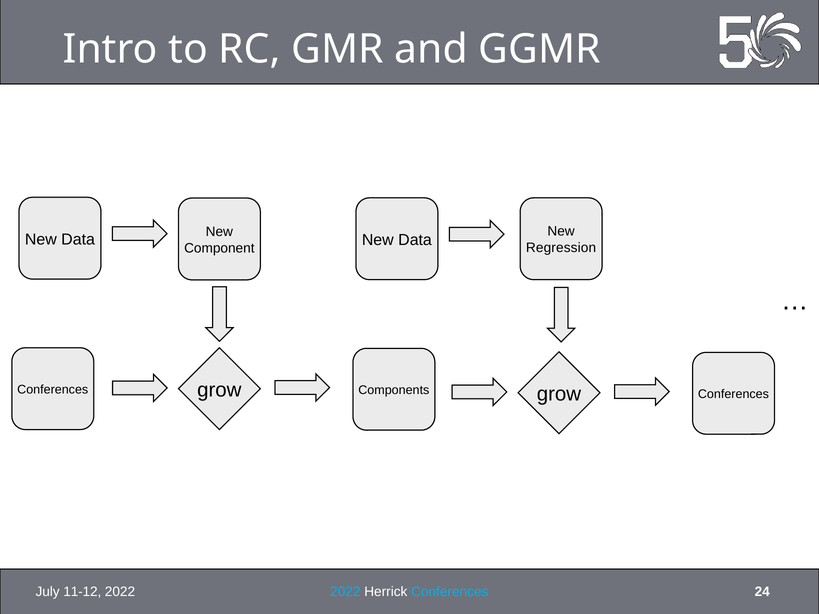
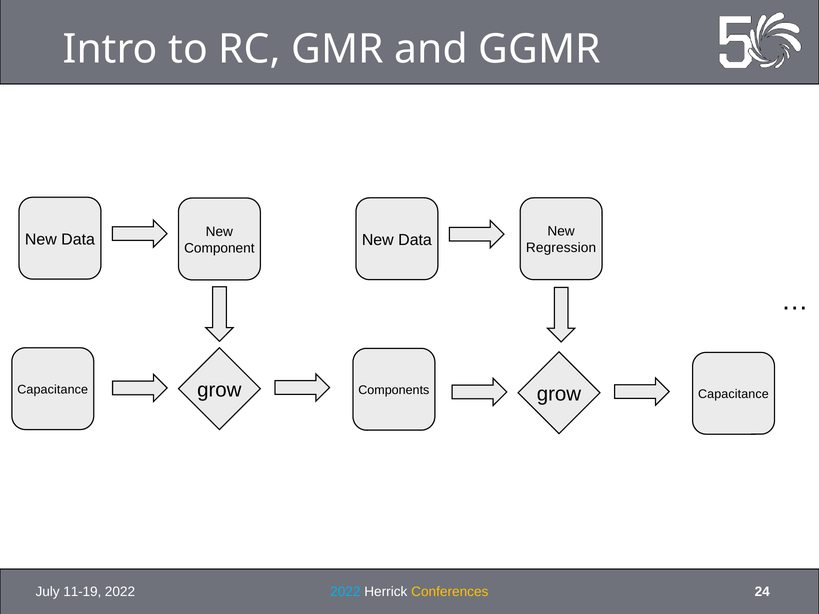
Conferences at (53, 390): Conferences -> Capacitance
grow Conferences: Conferences -> Capacitance
11-12: 11-12 -> 11-19
Conferences at (450, 592) colour: light blue -> yellow
